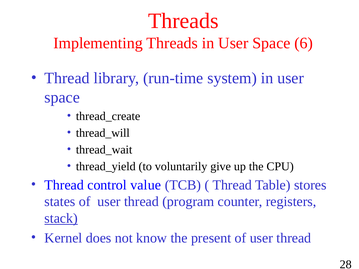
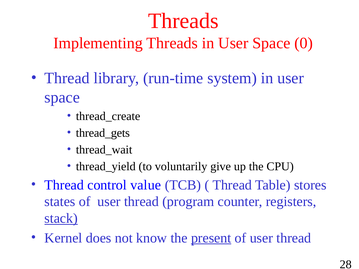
6: 6 -> 0
thread_will: thread_will -> thread_gets
present underline: none -> present
